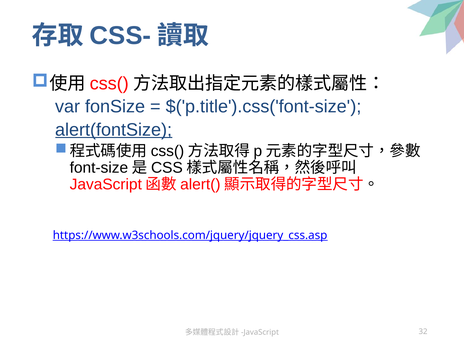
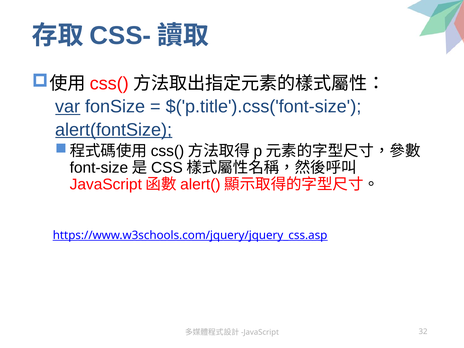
var underline: none -> present
